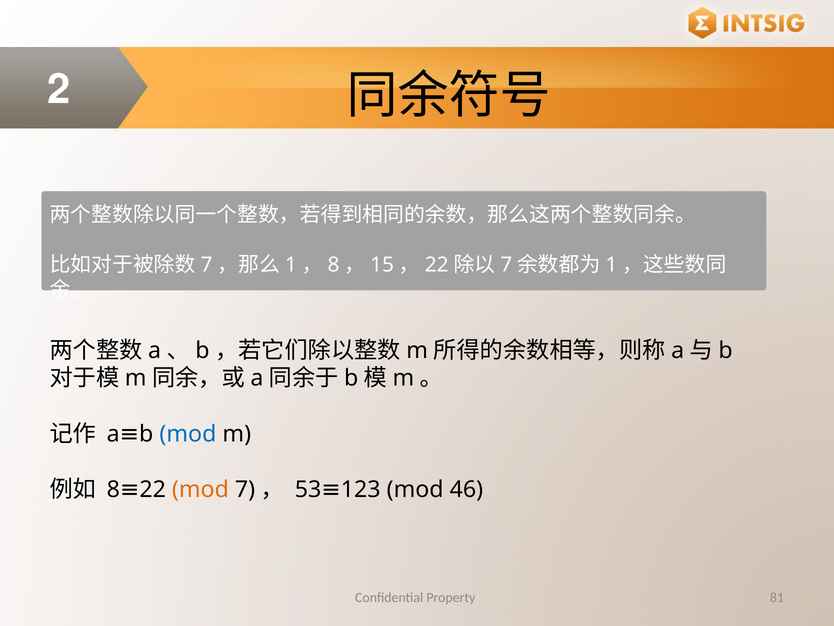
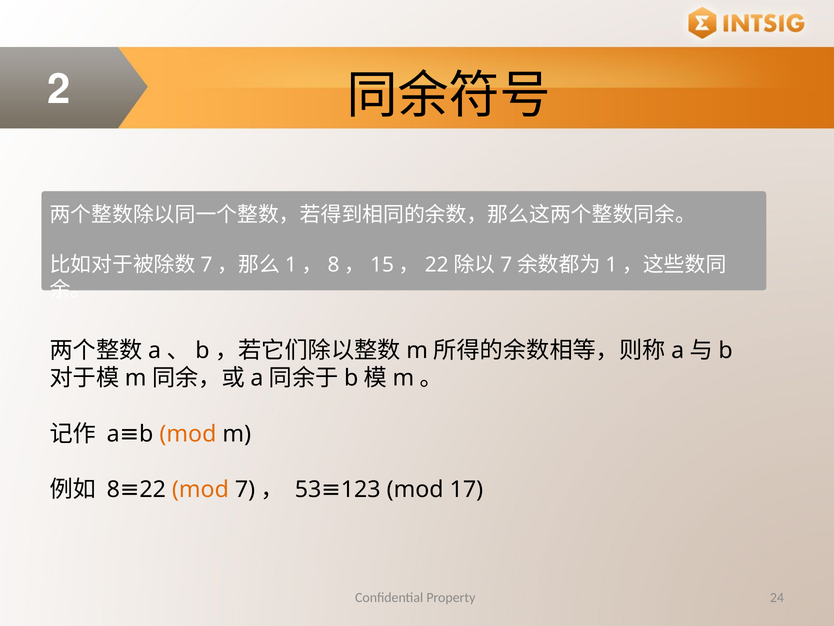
mod at (188, 434) colour: blue -> orange
46: 46 -> 17
81: 81 -> 24
